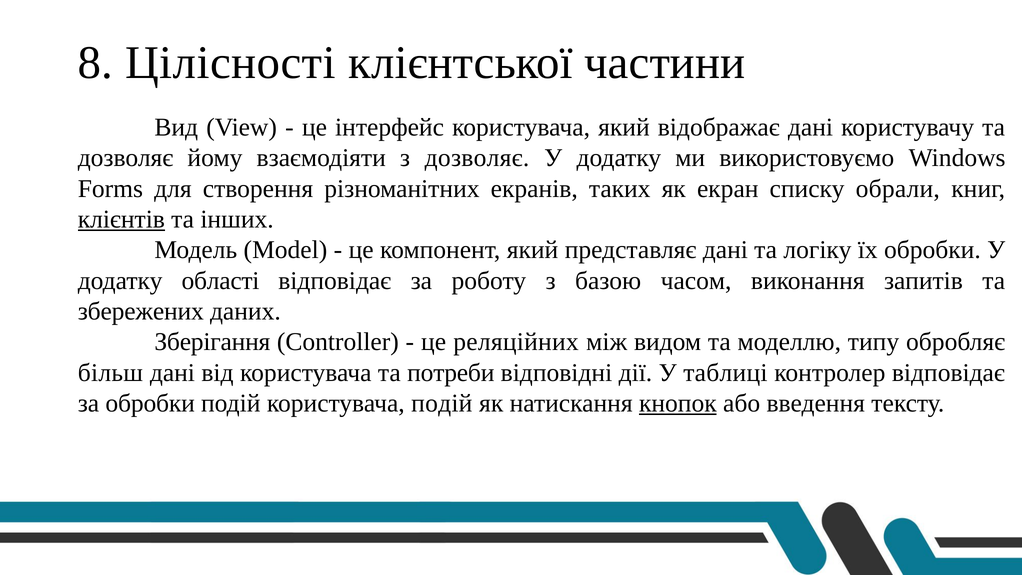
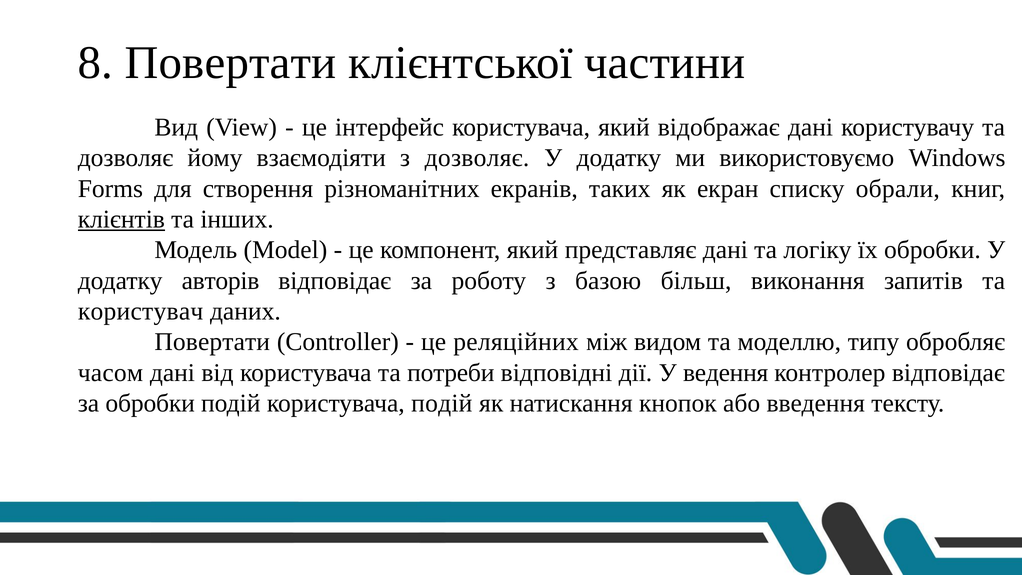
8 Цілісності: Цілісності -> Повертати
області: області -> авторів
часом: часом -> більш
збережених: збережених -> користувач
Зберігання at (212, 342): Зберігання -> Повертати
більш: більш -> часом
таблиці: таблиці -> ведення
кнопок underline: present -> none
